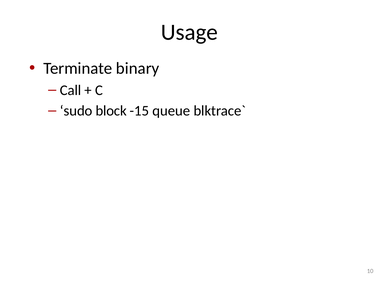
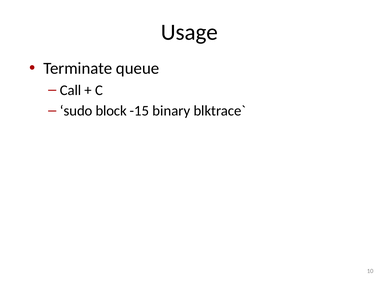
binary: binary -> queue
queue: queue -> binary
